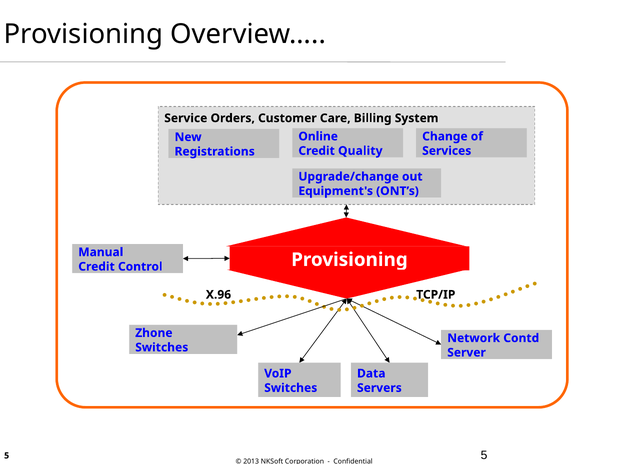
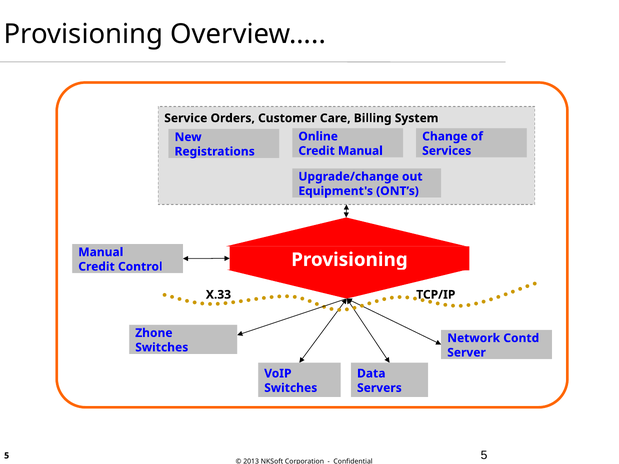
Credit Quality: Quality -> Manual
X.96: X.96 -> X.33
